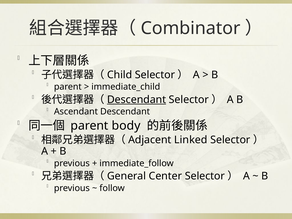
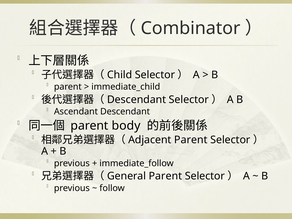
Descendant at (137, 100) underline: present -> none
Linked at (191, 140): Linked -> Parent
Center at (165, 176): Center -> Parent
